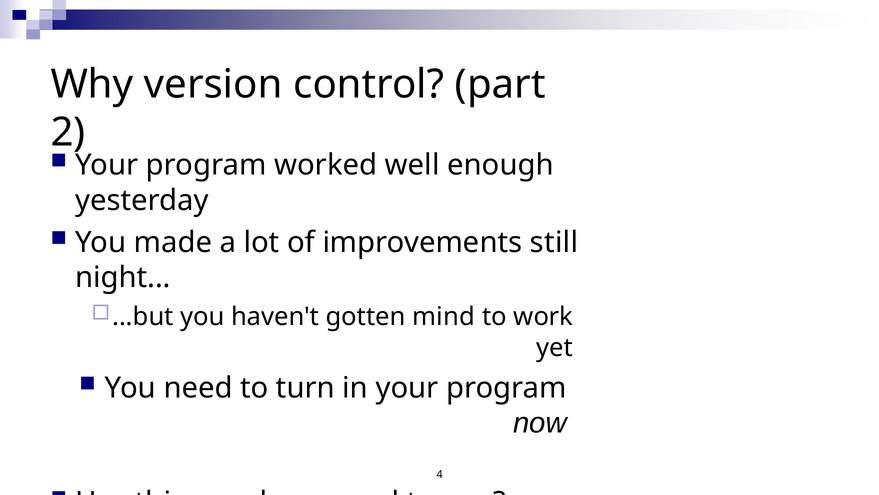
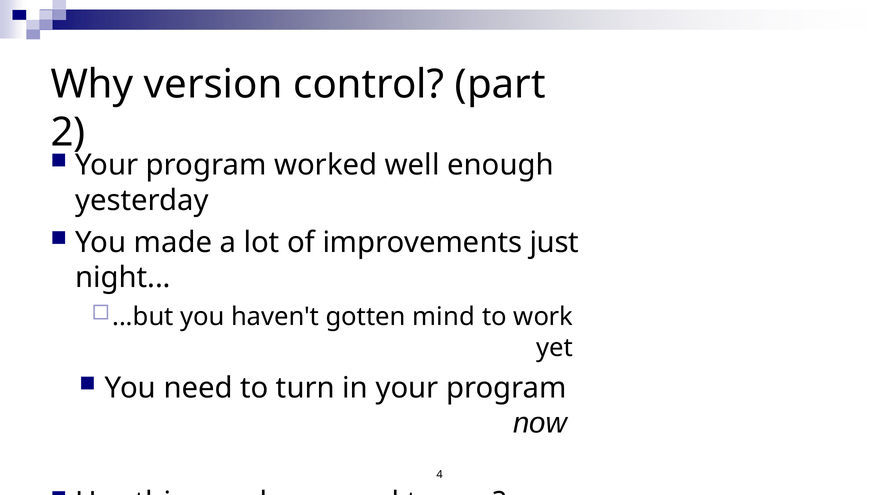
still: still -> just
